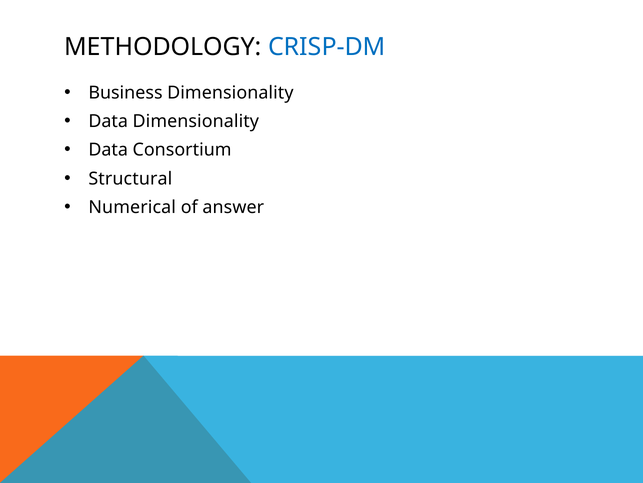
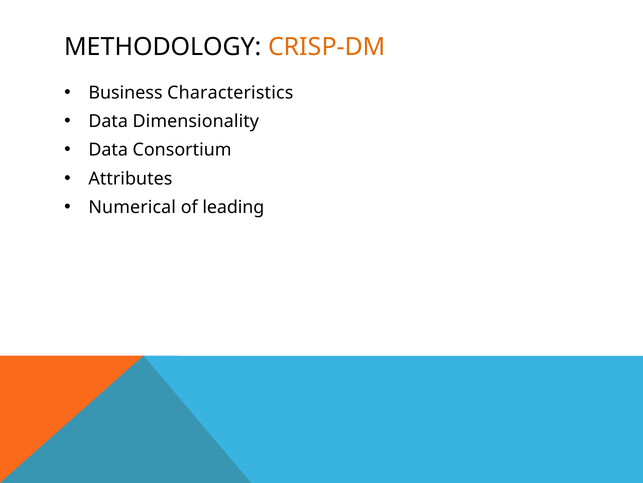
CRISP-DM colour: blue -> orange
Business Dimensionality: Dimensionality -> Characteristics
Structural: Structural -> Attributes
answer: answer -> leading
